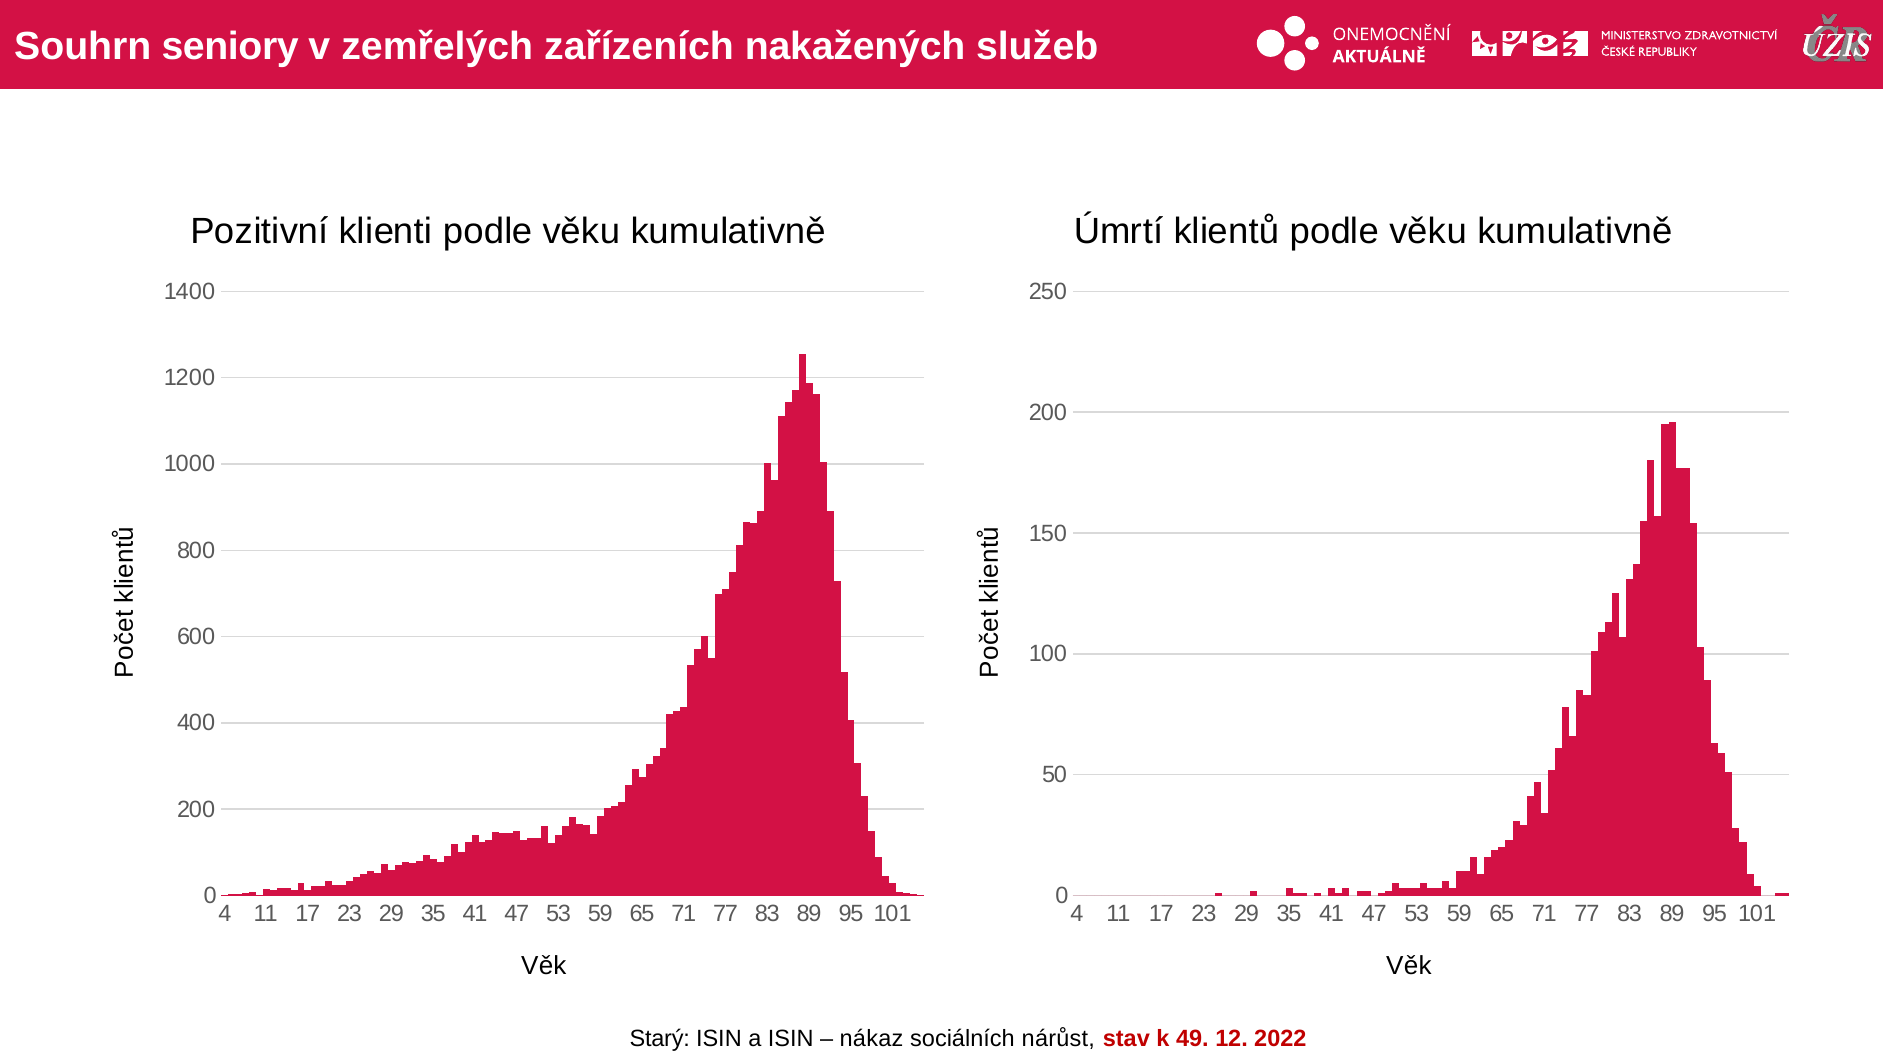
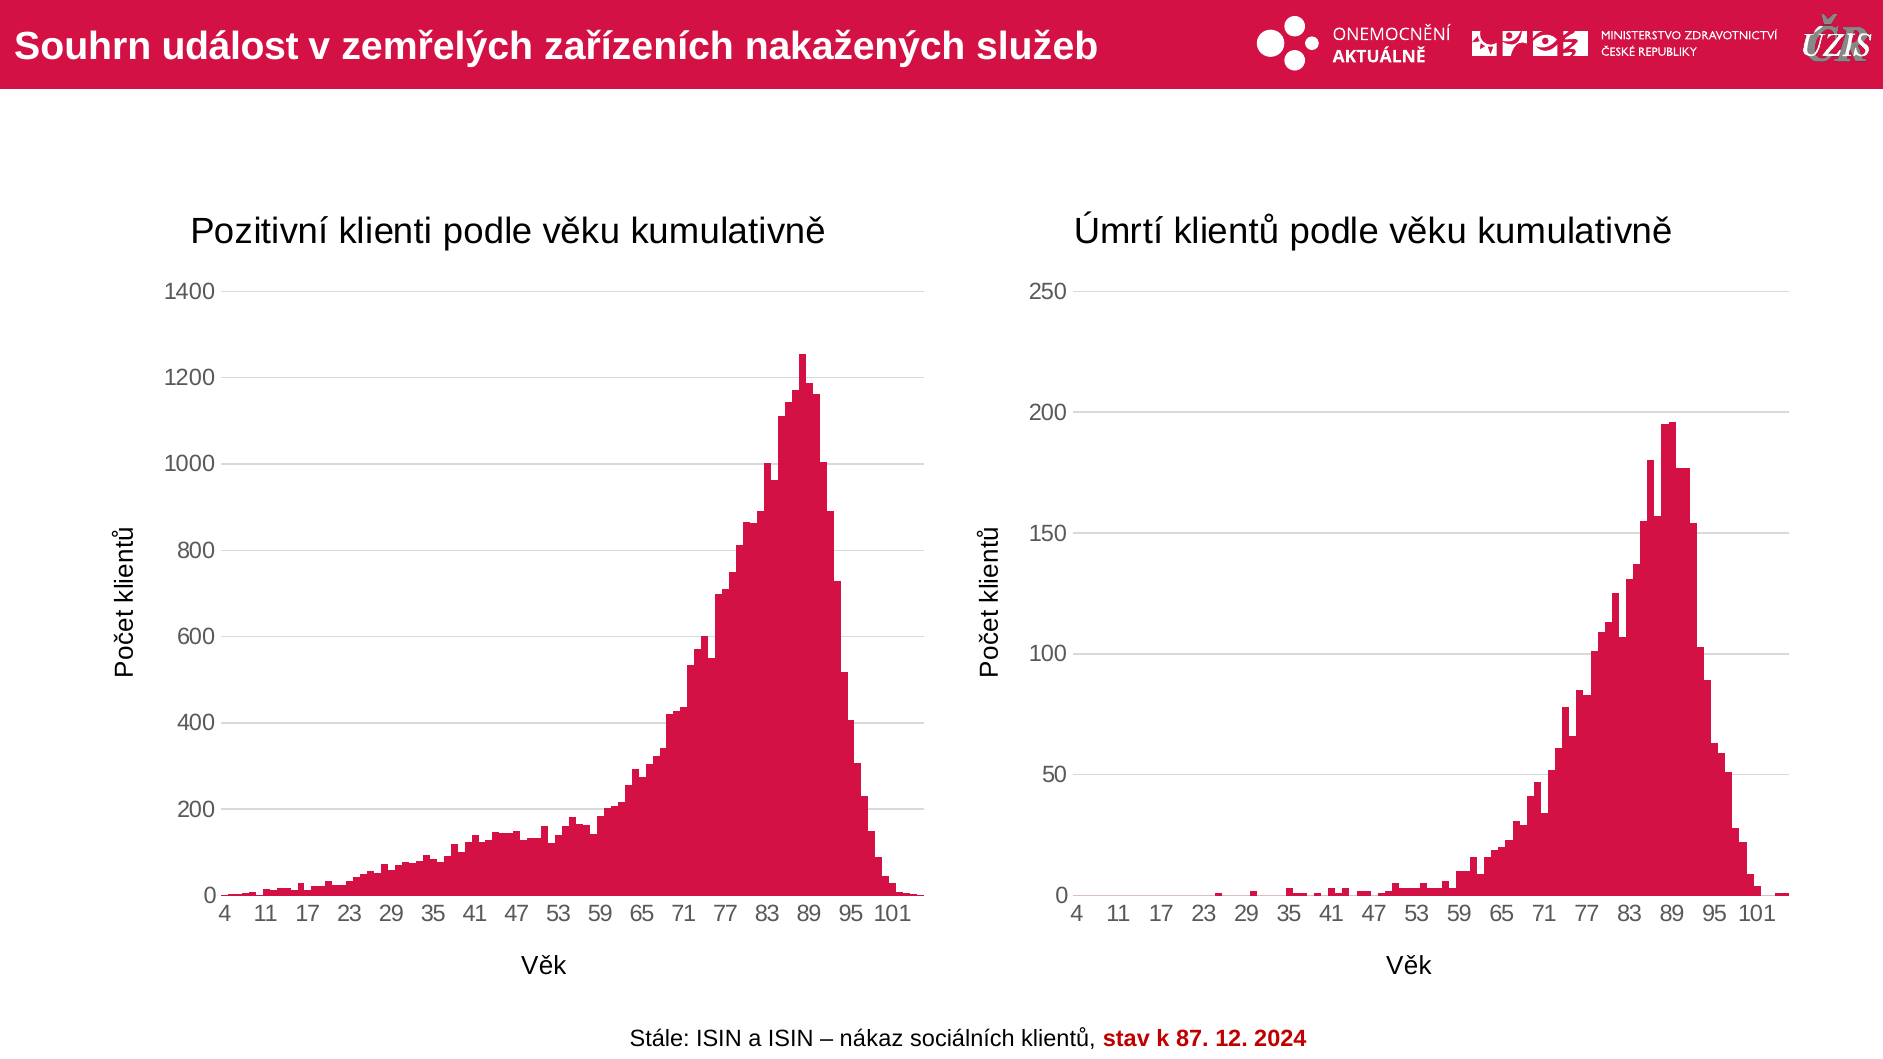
seniory: seniory -> událost
Starý: Starý -> Stále
sociálních nárůst: nárůst -> klientů
49: 49 -> 87
2022: 2022 -> 2024
